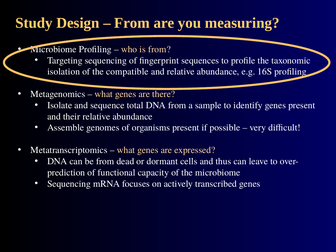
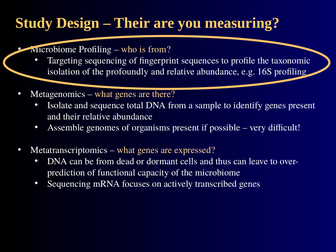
From at (132, 23): From -> Their
compatible: compatible -> profoundly
